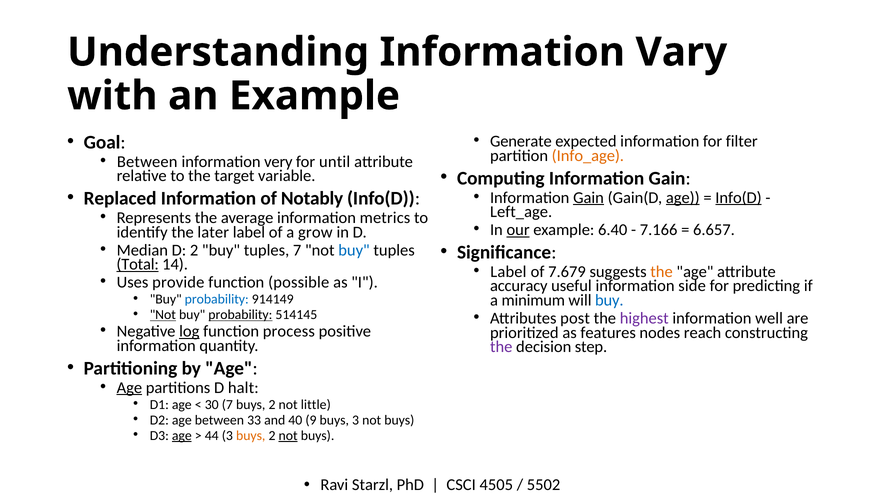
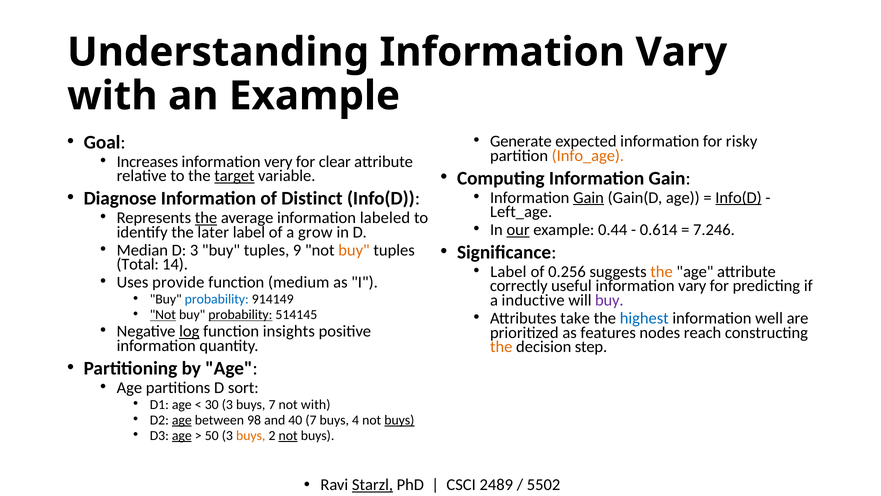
filter: filter -> risky
Between at (147, 161): Between -> Increases
until: until -> clear
target underline: none -> present
Replaced: Replaced -> Diagnose
Notably: Notably -> Distinct
age at (683, 197) underline: present -> none
the at (206, 218) underline: none -> present
metrics: metrics -> labeled
6.40: 6.40 -> 0.44
7.166: 7.166 -> 0.614
6.657: 6.657 -> 7.246
D 2: 2 -> 3
tuples 7: 7 -> 9
buy at (354, 250) colour: blue -> orange
Total underline: present -> none
7.679: 7.679 -> 0.256
possible: possible -> medium
accuracy: accuracy -> correctly
useful information side: side -> vary
minimum: minimum -> inductive
buy at (609, 300) colour: blue -> purple
post: post -> take
highest colour: purple -> blue
process: process -> insights
the at (501, 347) colour: purple -> orange
Age at (129, 387) underline: present -> none
halt: halt -> sort
30 7: 7 -> 3
2 at (272, 404): 2 -> 7
not little: little -> with
age at (182, 420) underline: none -> present
33: 33 -> 98
40 9: 9 -> 7
buys 3: 3 -> 4
buys at (399, 420) underline: none -> present
44: 44 -> 50
Starzl underline: none -> present
4505: 4505 -> 2489
